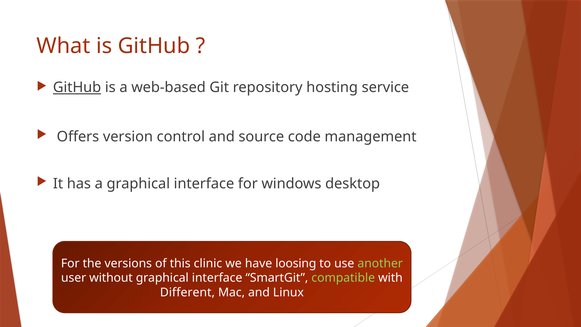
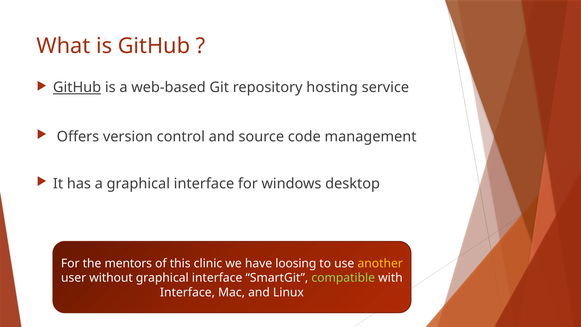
versions: versions -> mentors
another colour: light green -> yellow
Different at (187, 292): Different -> Interface
